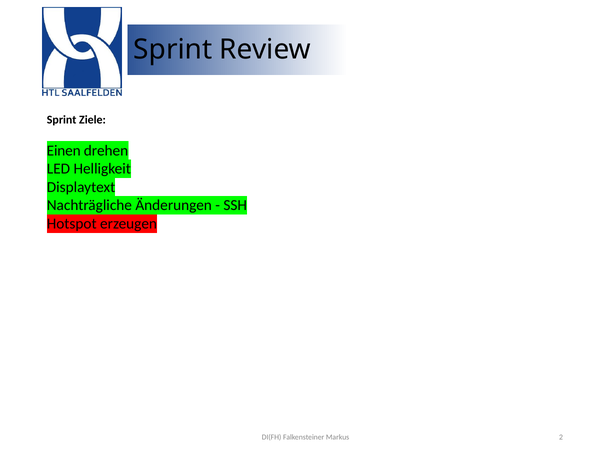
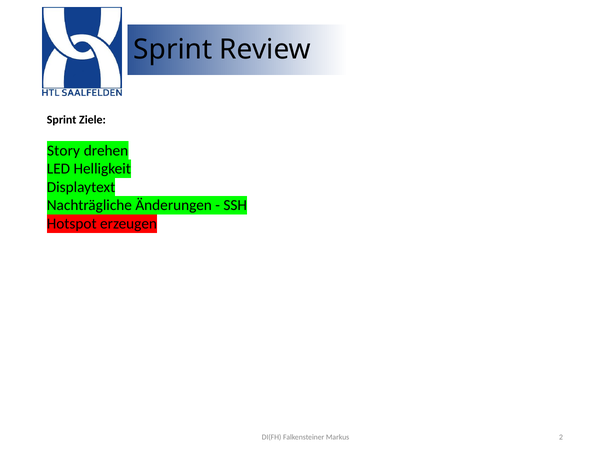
Einen: Einen -> Story
